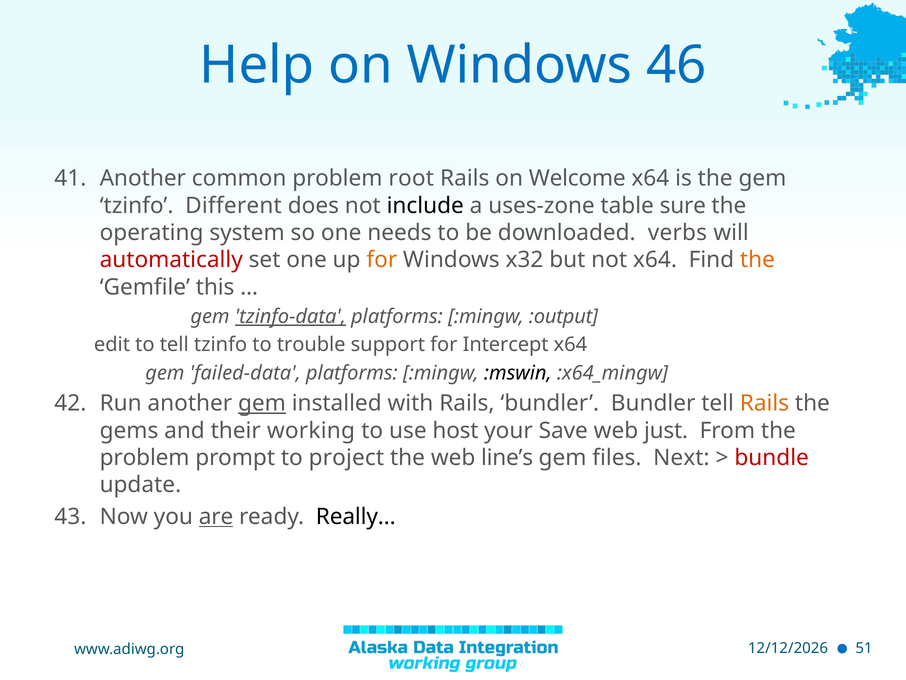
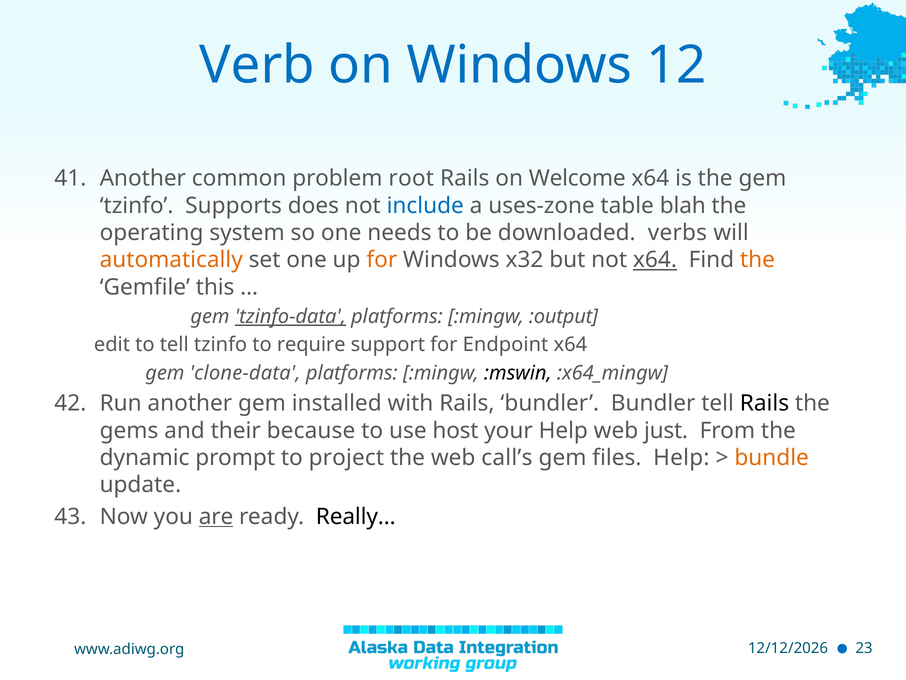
Help: Help -> Verb
46: 46 -> 12
Different: Different -> Supports
include colour: black -> blue
sure: sure -> blah
automatically colour: red -> orange
x64 at (655, 260) underline: none -> present
trouble: trouble -> require
Intercept: Intercept -> Endpoint
failed-data: failed-data -> clone-data
gem at (262, 403) underline: present -> none
Rails at (764, 403) colour: orange -> black
working: working -> because
your Save: Save -> Help
problem at (145, 457): problem -> dynamic
line’s: line’s -> call’s
files Next: Next -> Help
bundle colour: red -> orange
51: 51 -> 23
